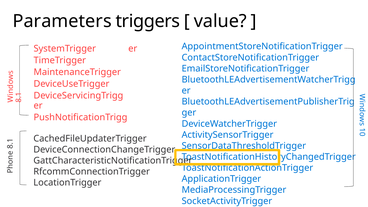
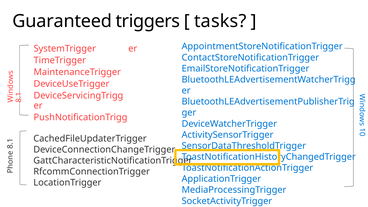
Parameters: Parameters -> Guaranteed
value: value -> tasks
